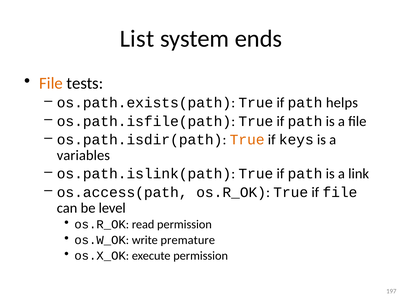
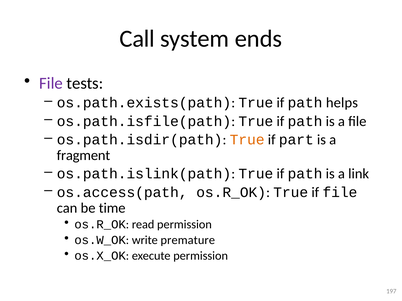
List: List -> Call
File at (51, 84) colour: orange -> purple
keys: keys -> part
variables: variables -> fragment
level: level -> time
